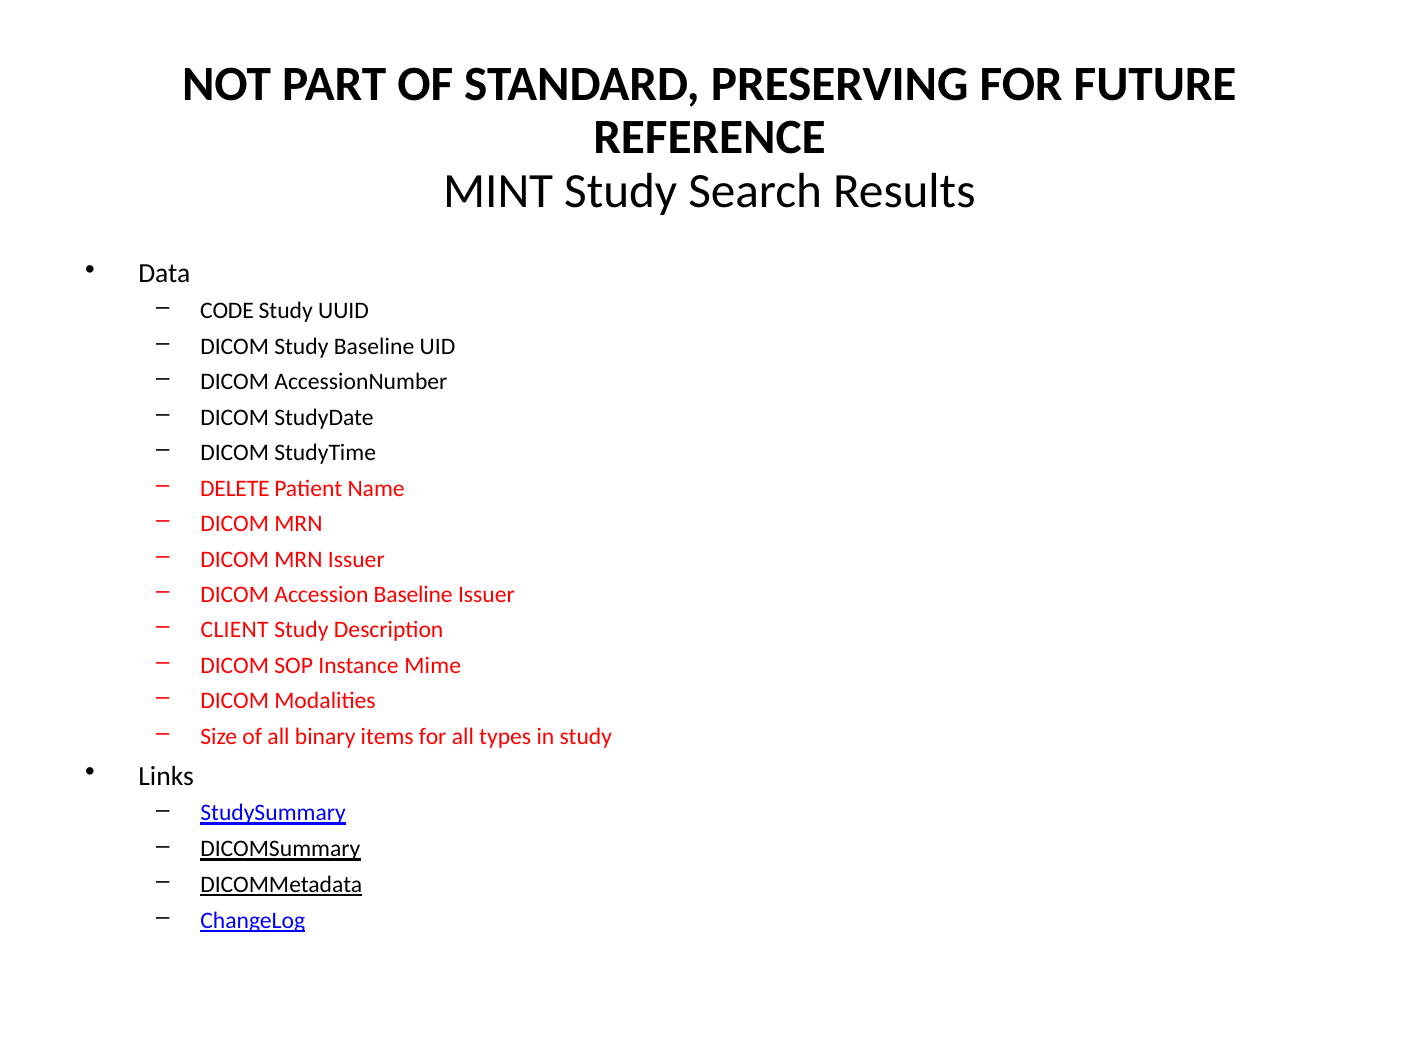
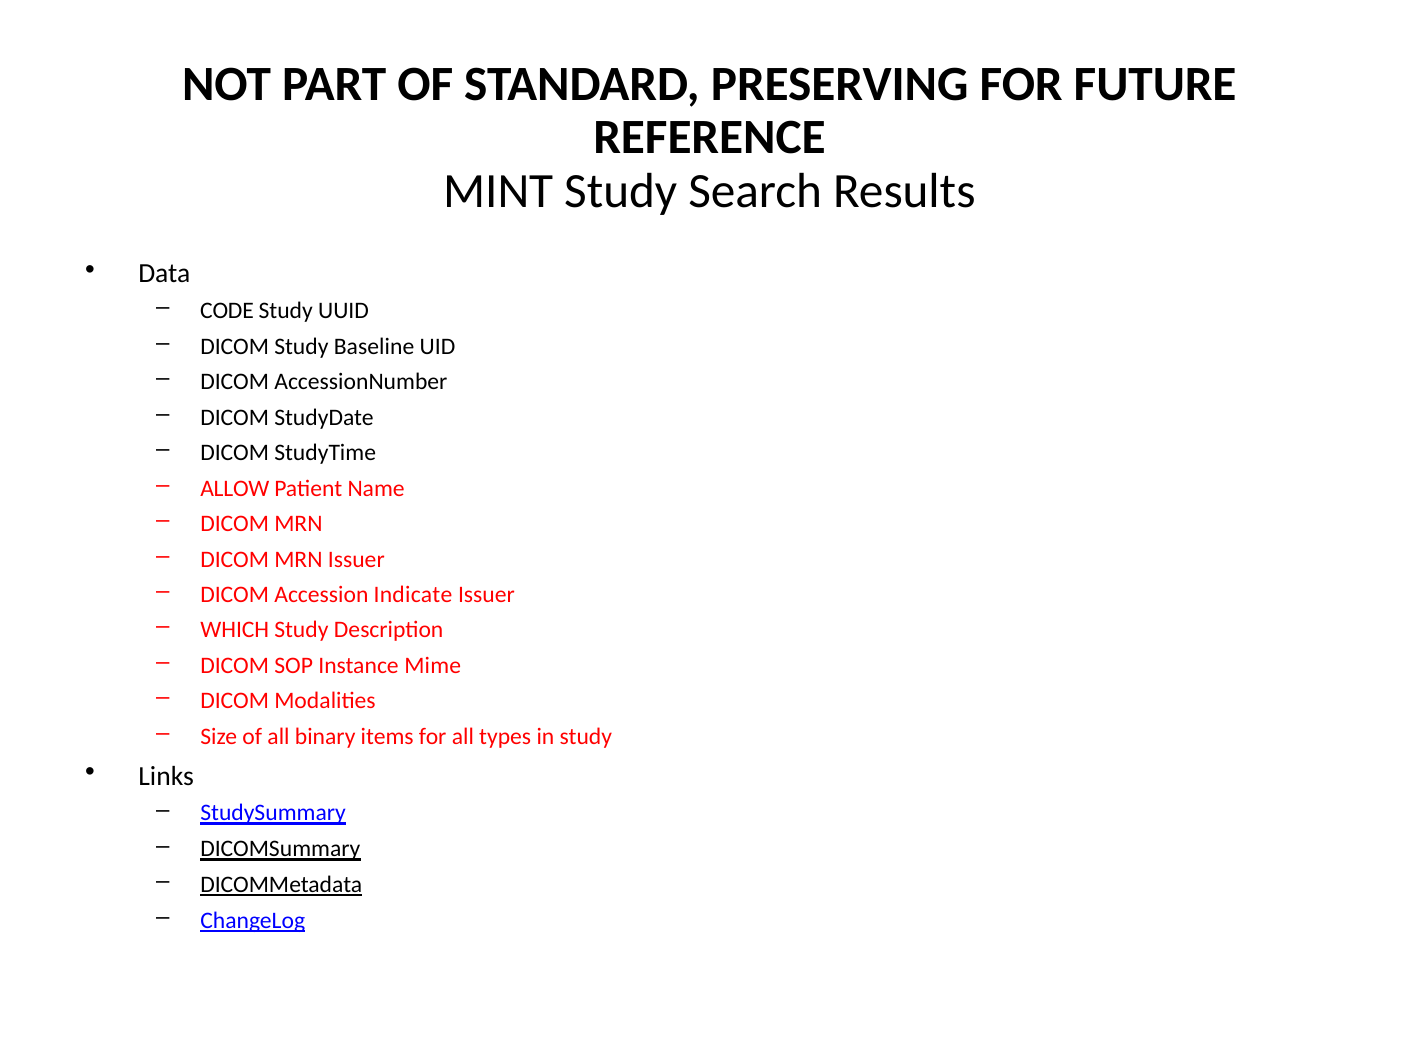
DELETE: DELETE -> ALLOW
Accession Baseline: Baseline -> Indicate
CLIENT: CLIENT -> WHICH
